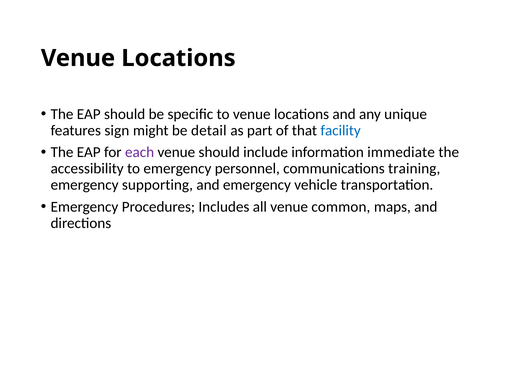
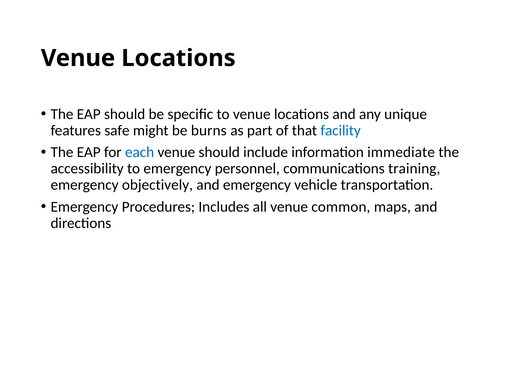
sign: sign -> safe
detail: detail -> burns
each colour: purple -> blue
supporting: supporting -> objectively
